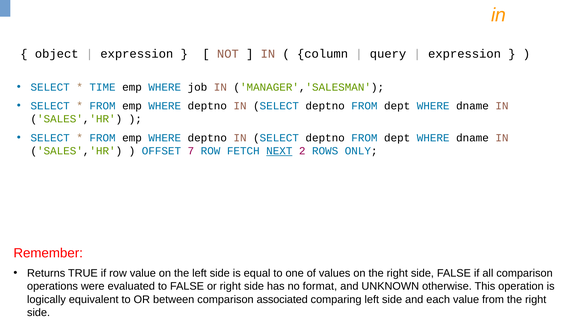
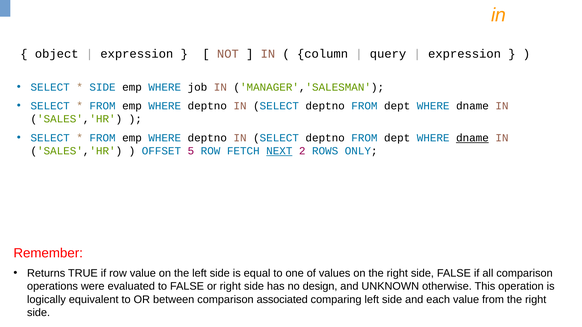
TIME at (103, 87): TIME -> SIDE
dname at (472, 138) underline: none -> present
7: 7 -> 5
format: format -> design
